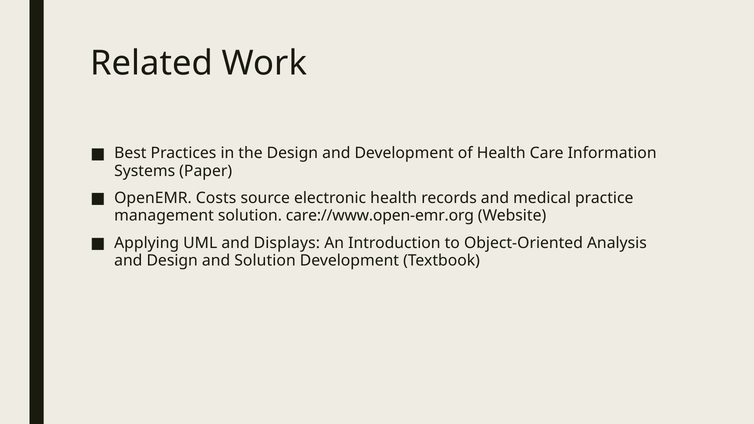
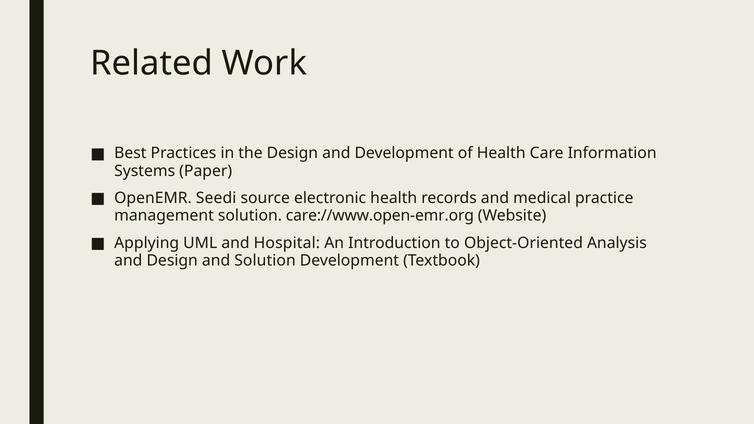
Costs: Costs -> Seedi
Displays: Displays -> Hospital
